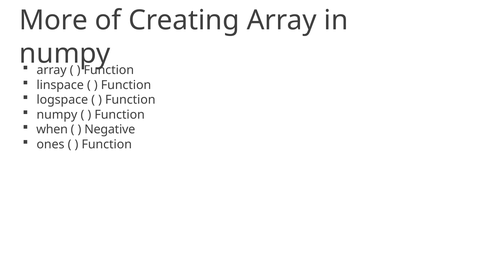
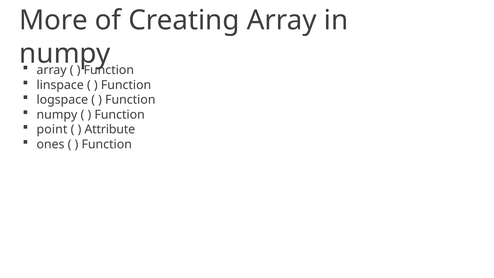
when: when -> point
Negative: Negative -> Attribute
